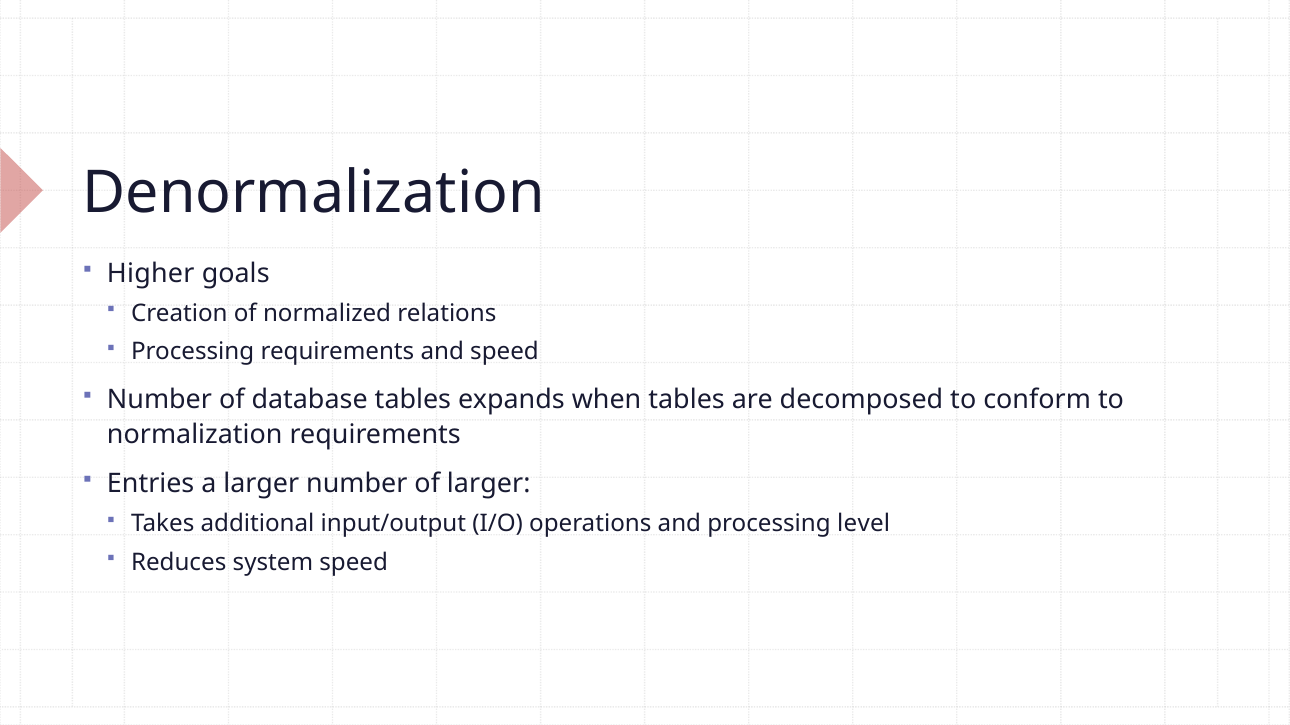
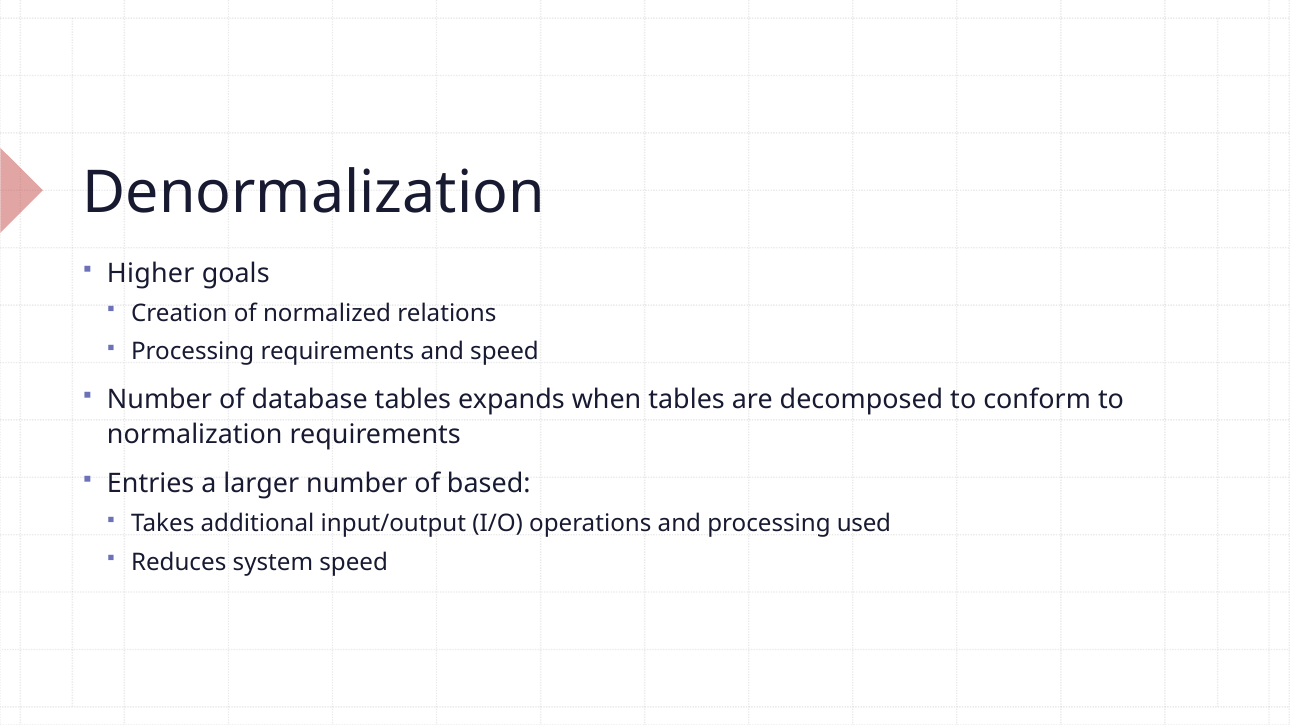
of larger: larger -> based
level: level -> used
